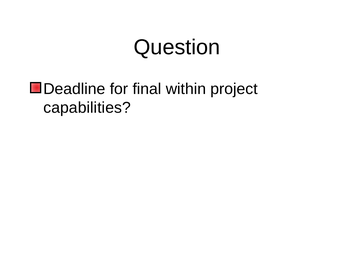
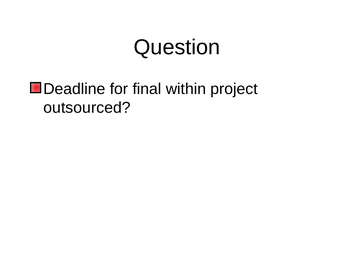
capabilities: capabilities -> outsourced
